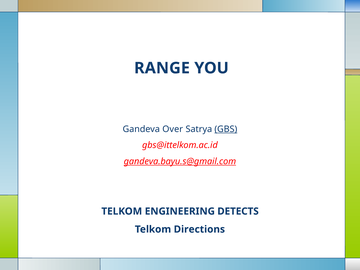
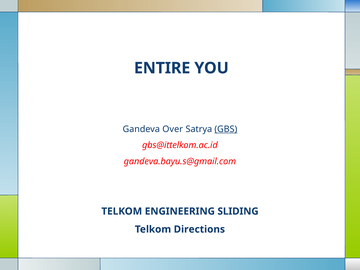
RANGE: RANGE -> ENTIRE
gandeva.bayu.s@gmail.com underline: present -> none
DETECTS: DETECTS -> SLIDING
